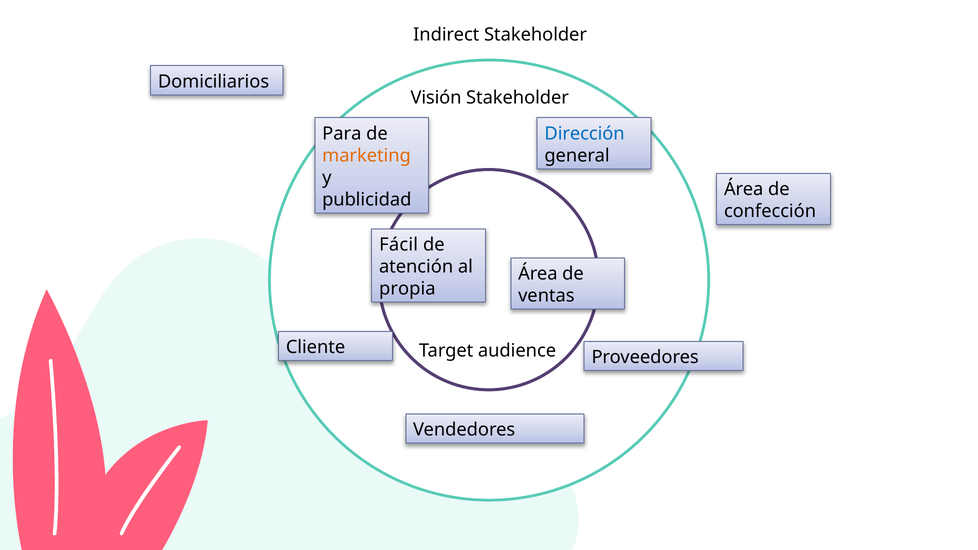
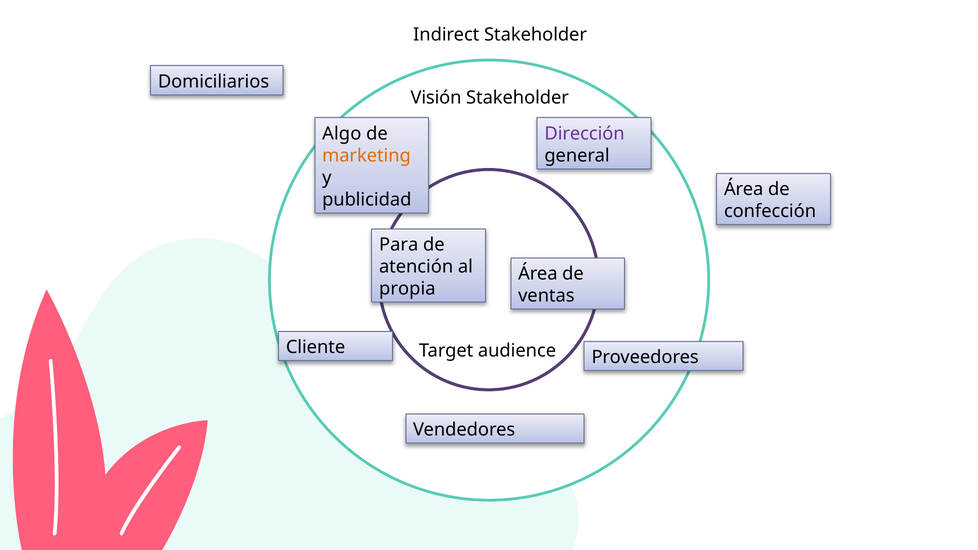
Para: Para -> Algo
Dirección colour: blue -> purple
Fácil: Fácil -> Para
